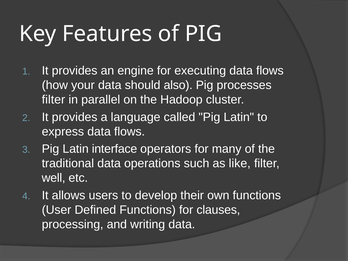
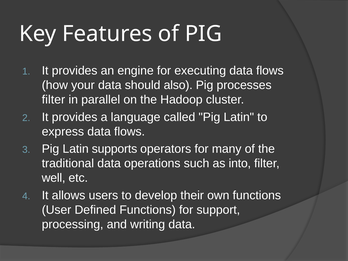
interface: interface -> supports
like: like -> into
clauses: clauses -> support
